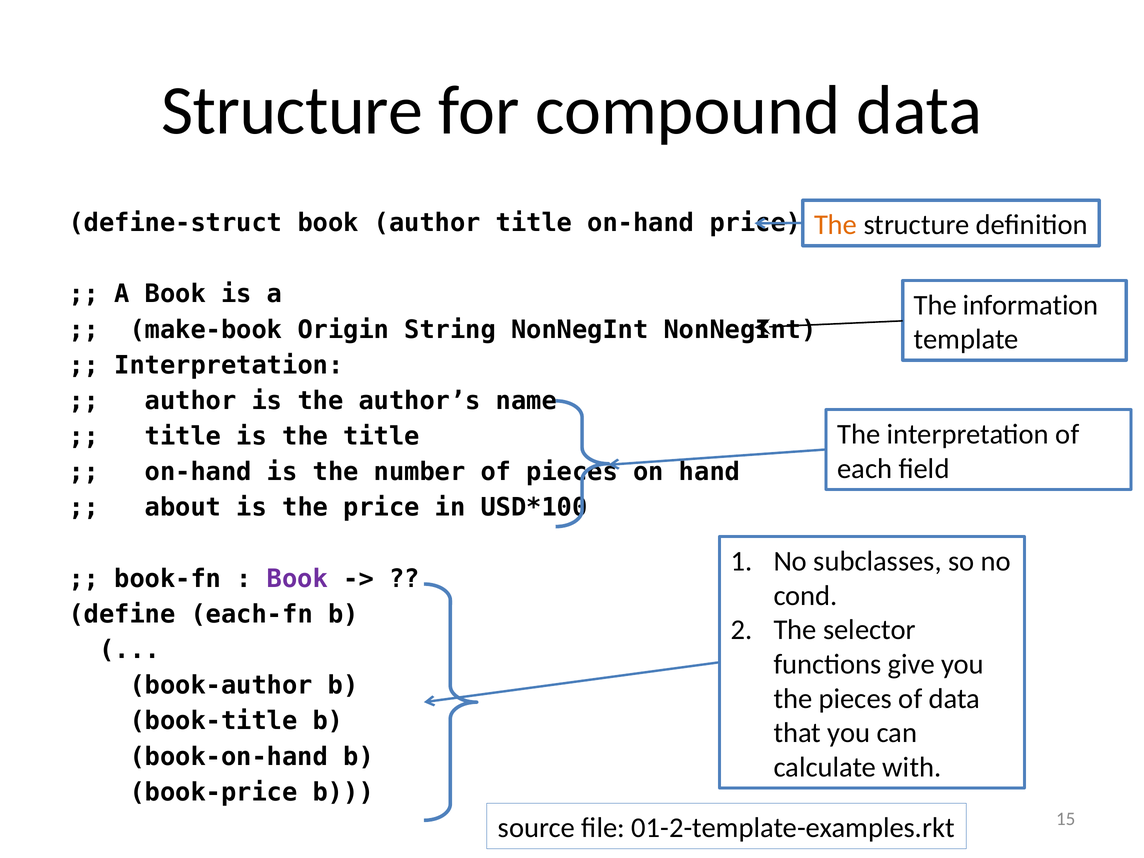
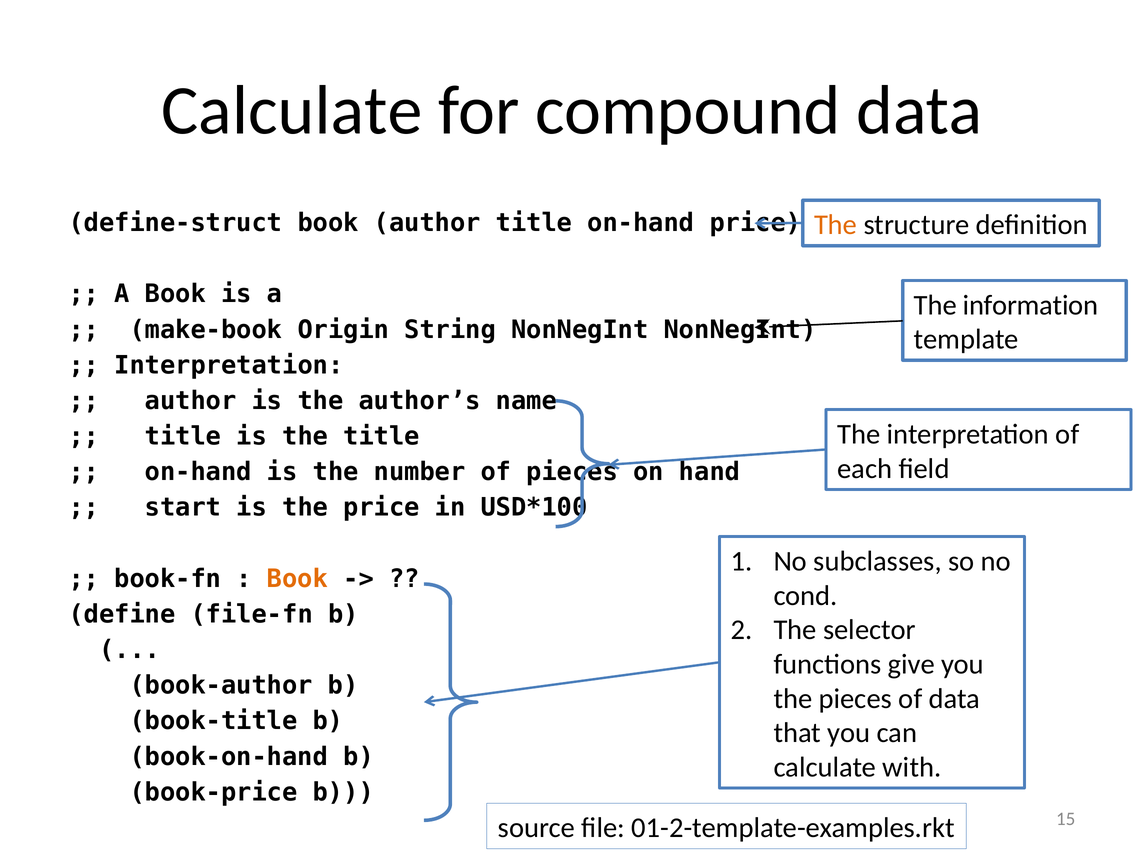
Structure at (292, 111): Structure -> Calculate
about: about -> start
Book at (297, 579) colour: purple -> orange
each-fn: each-fn -> file-fn
